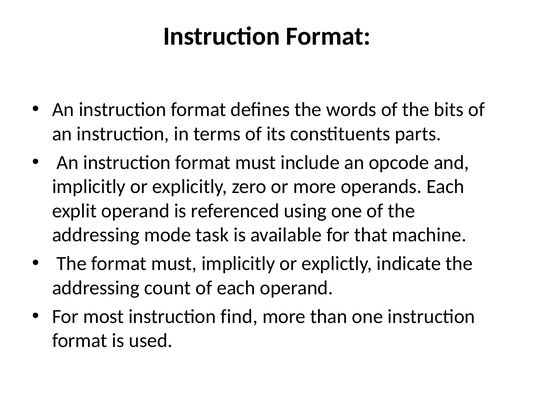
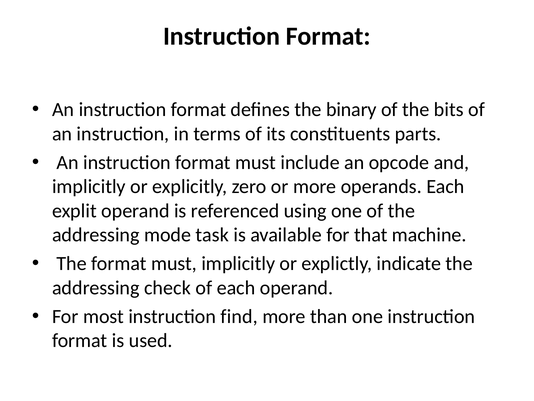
words: words -> binary
count: count -> check
